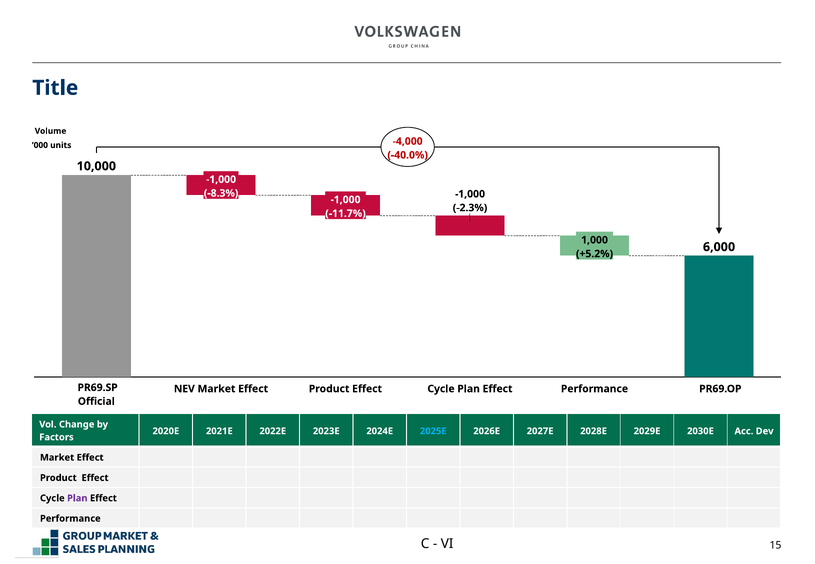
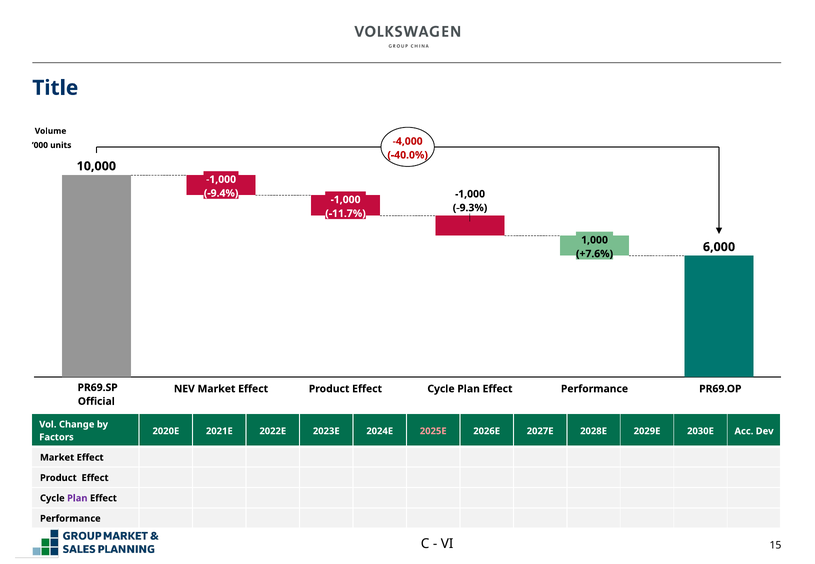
-8.3%: -8.3% -> -9.4%
-2.3%: -2.3% -> -9.3%
+5.2%: +5.2% -> +7.6%
2025E colour: light blue -> pink
